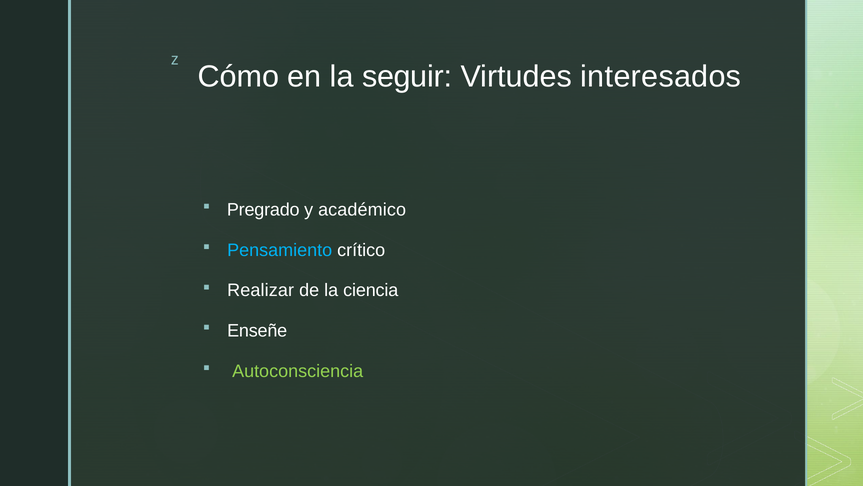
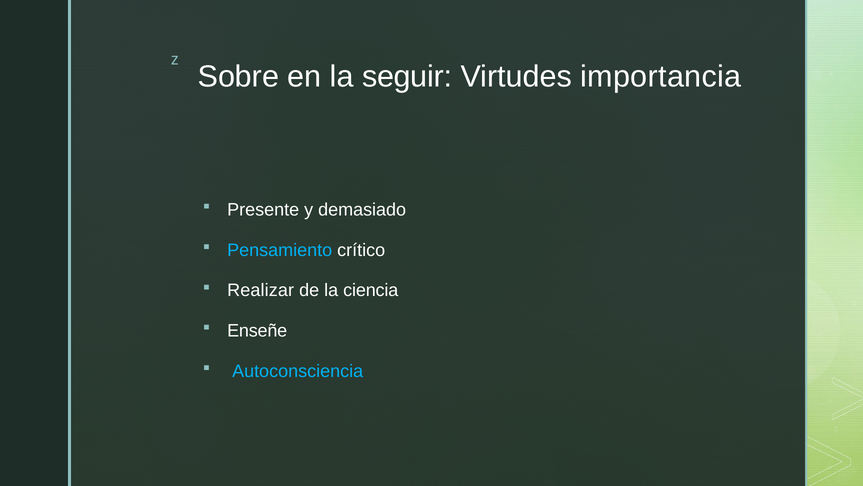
Cómo: Cómo -> Sobre
interesados: interesados -> importancia
Pregrado: Pregrado -> Presente
académico: académico -> demasiado
Autoconsciencia colour: light green -> light blue
